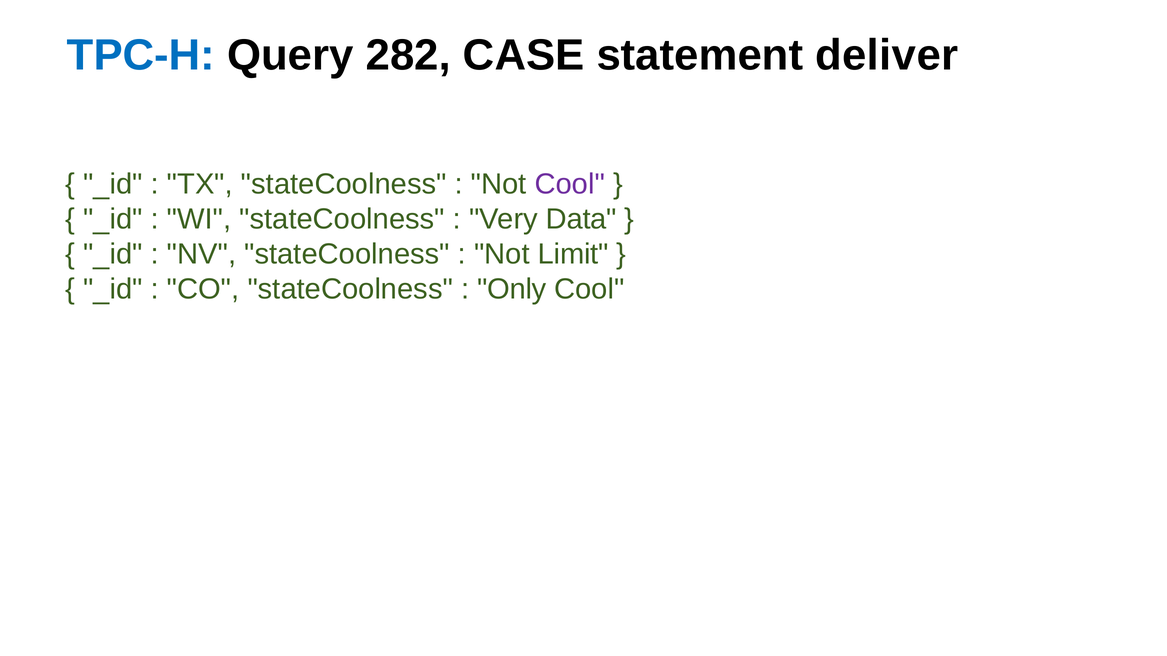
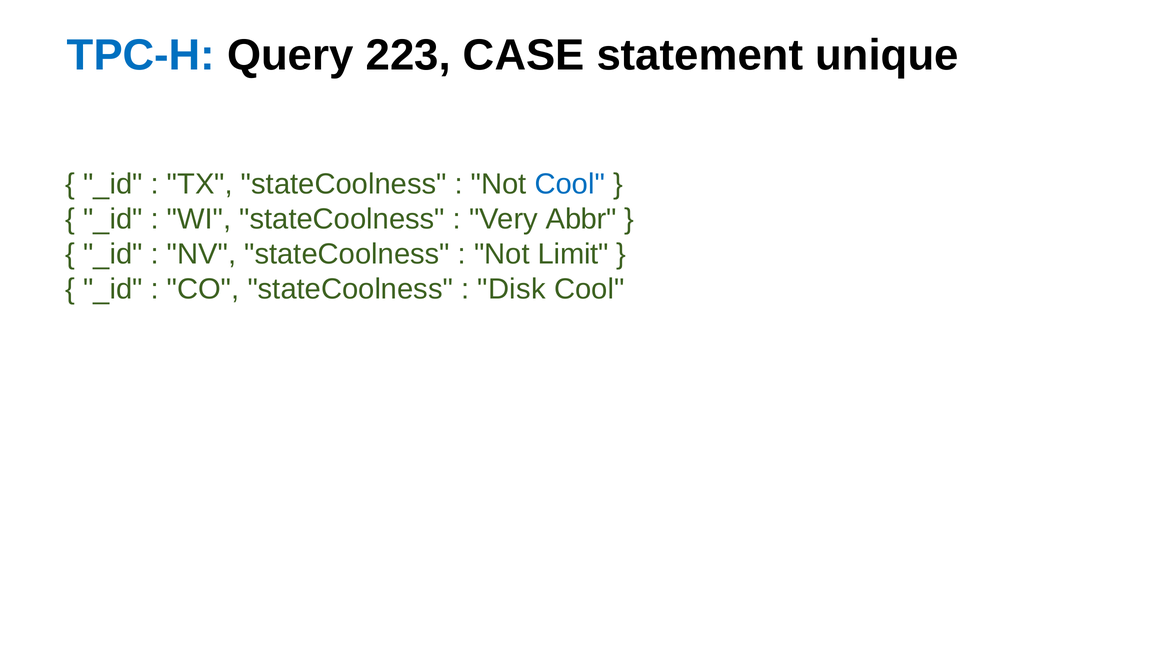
282: 282 -> 223
deliver: deliver -> unique
Cool at (570, 184) colour: purple -> blue
Data: Data -> Abbr
Only: Only -> Disk
